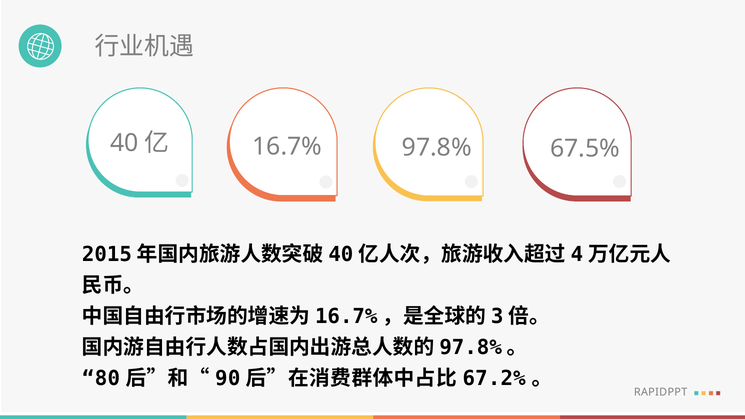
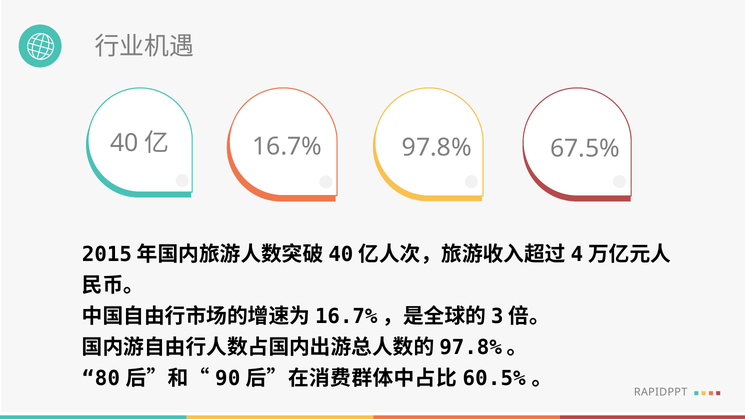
67.2%: 67.2% -> 60.5%
